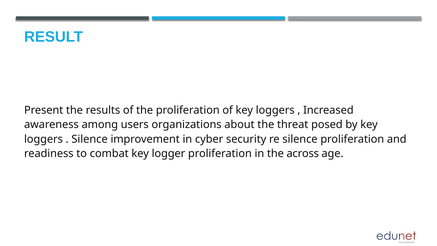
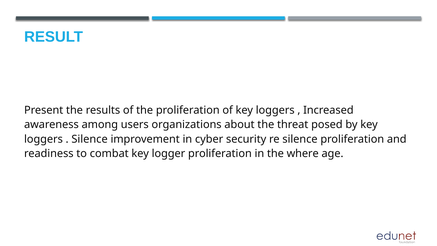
across: across -> where
